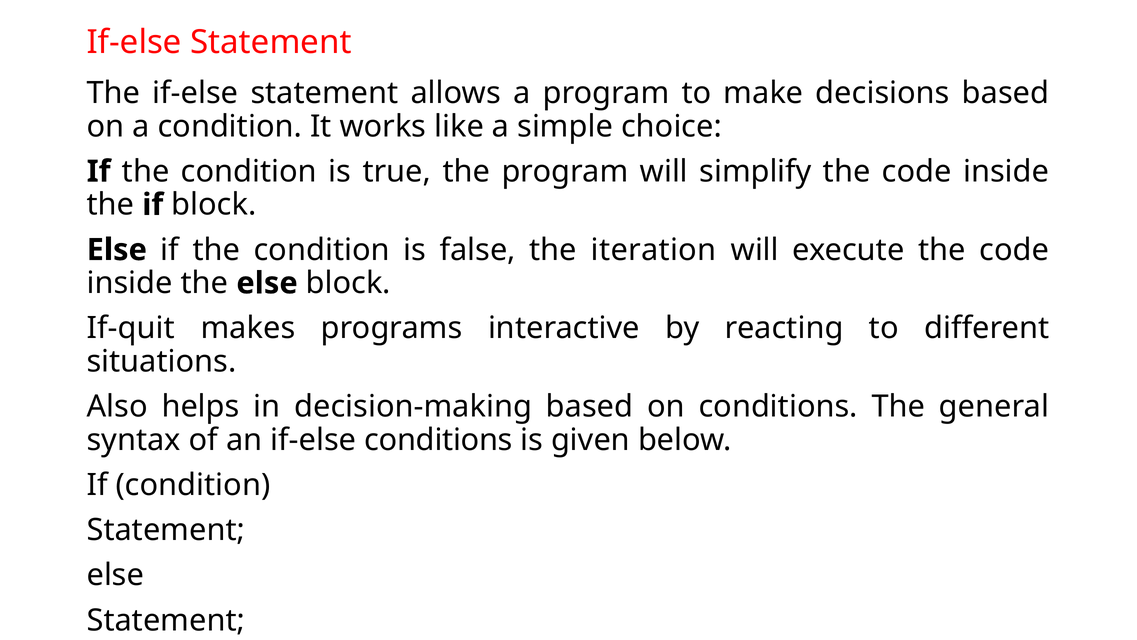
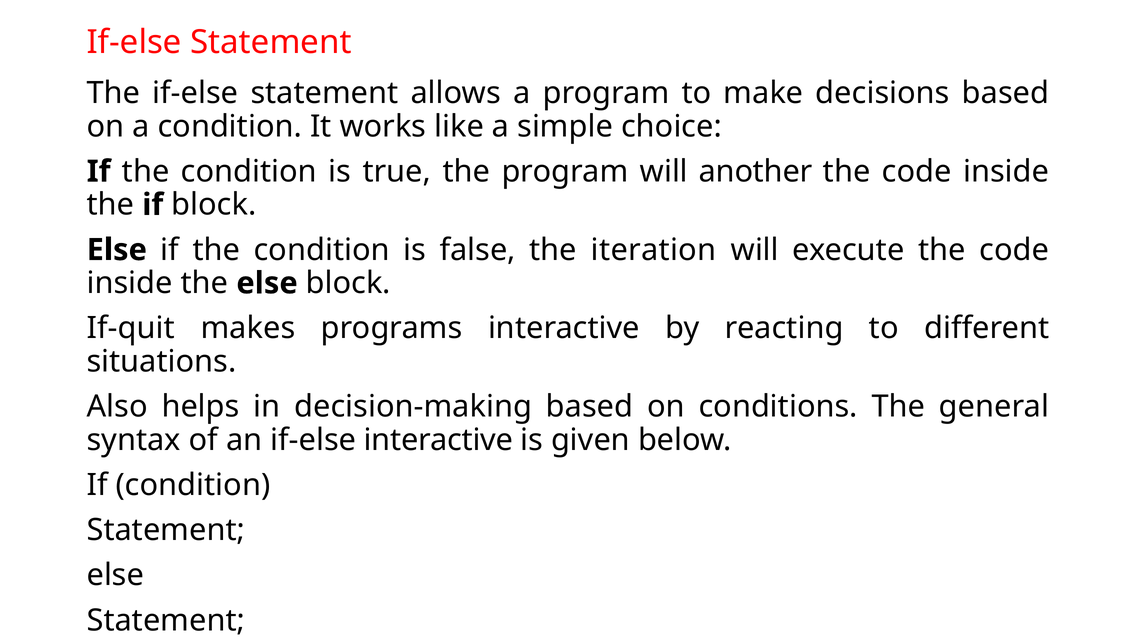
simplify: simplify -> another
if-else conditions: conditions -> interactive
